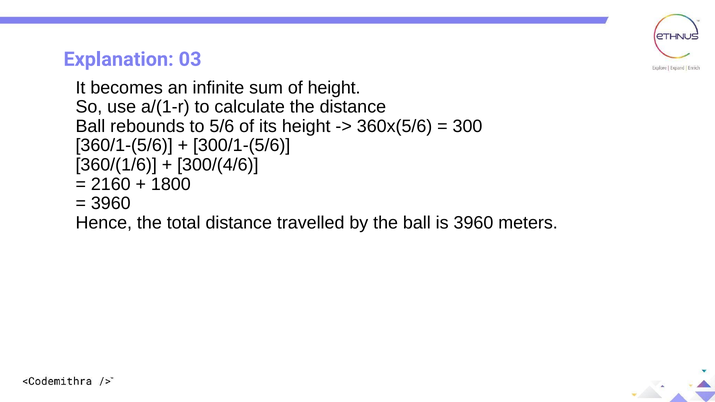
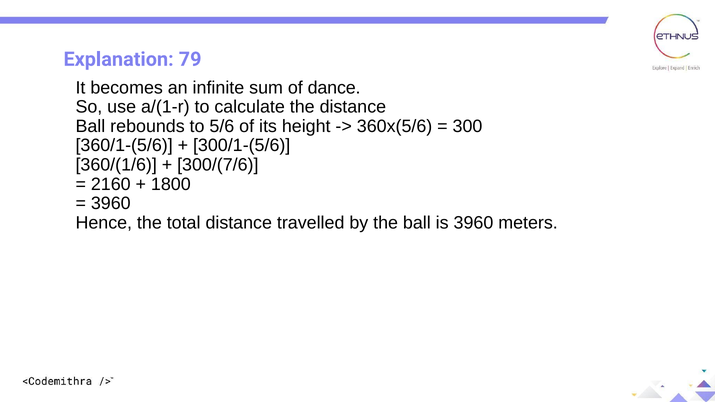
03: 03 -> 79
of height: height -> dance
300/(4/6: 300/(4/6 -> 300/(7/6
